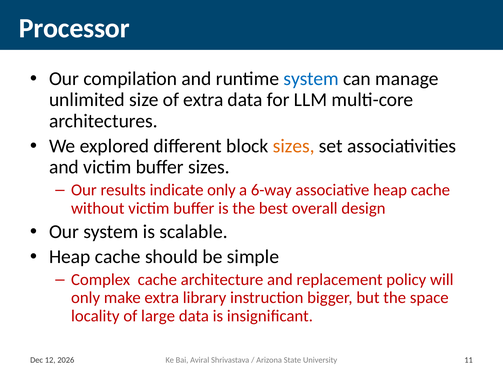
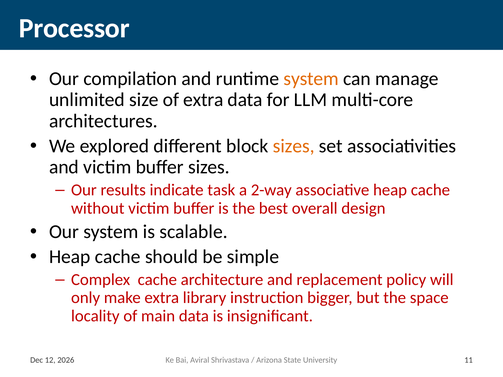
system at (311, 79) colour: blue -> orange
indicate only: only -> task
6-way: 6-way -> 2-way
large: large -> main
